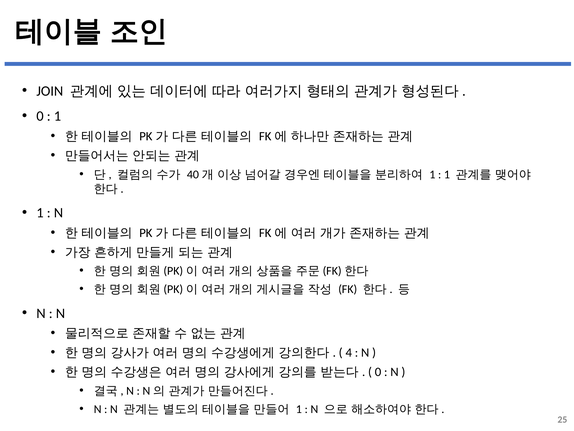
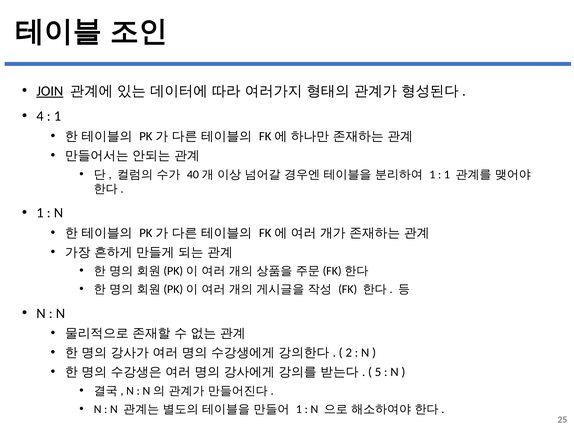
JOIN underline: none -> present
0 at (40, 116): 0 -> 4
4: 4 -> 2
0 at (378, 372): 0 -> 5
